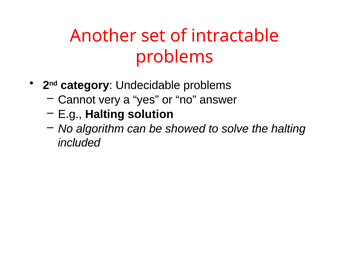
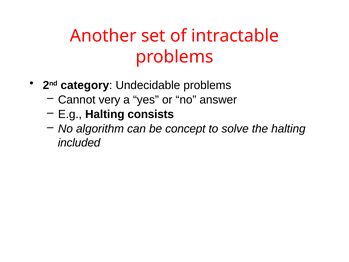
solution: solution -> consists
showed: showed -> concept
